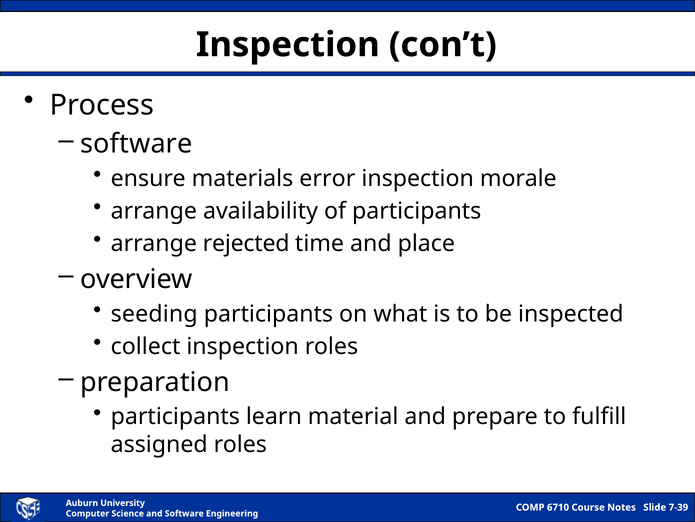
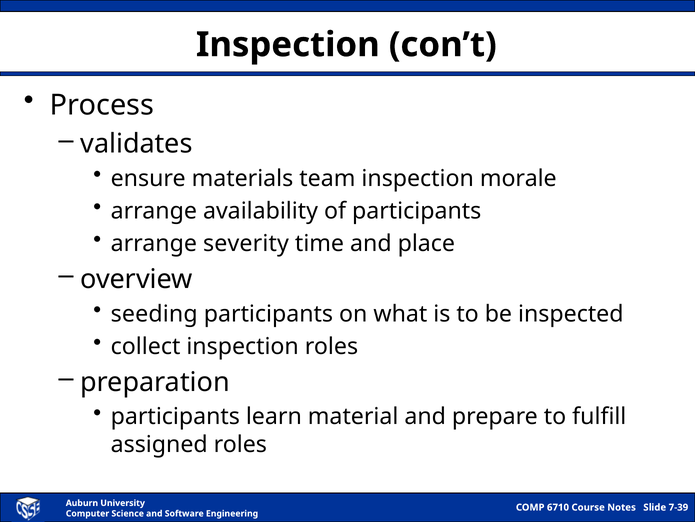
software at (136, 144): software -> validates
error: error -> team
rejected: rejected -> severity
